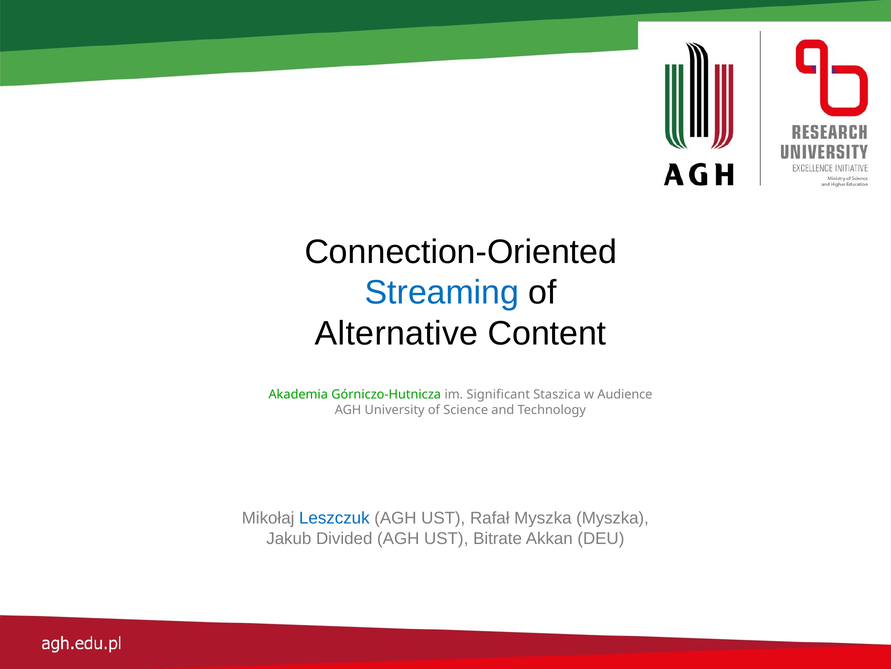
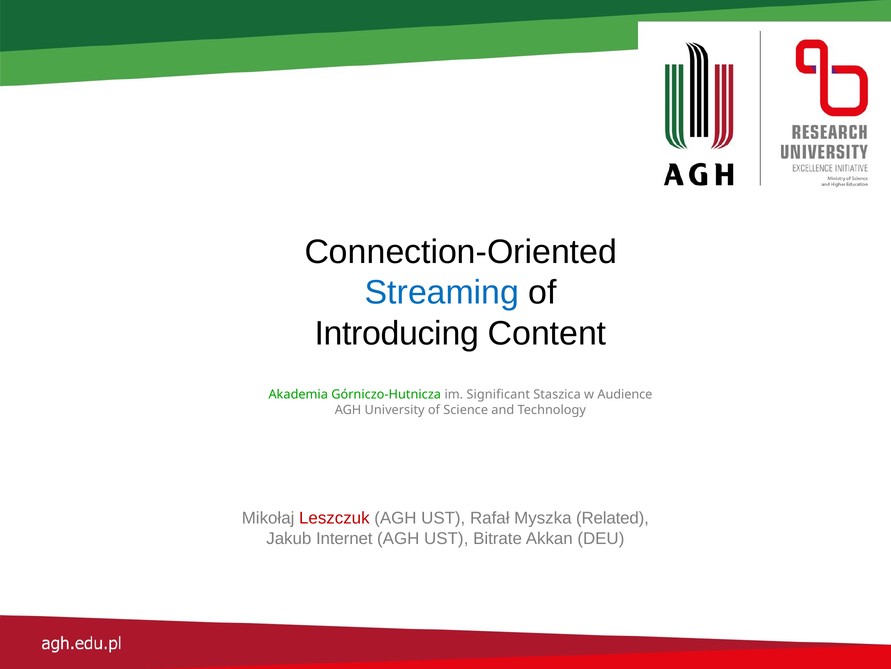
Alternative: Alternative -> Introducing
Leszczuk colour: blue -> red
Myszka Myszka: Myszka -> Related
Divided: Divided -> Internet
